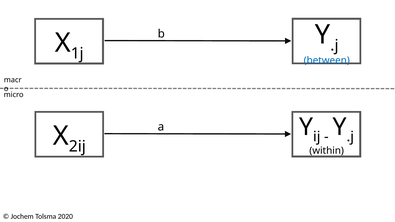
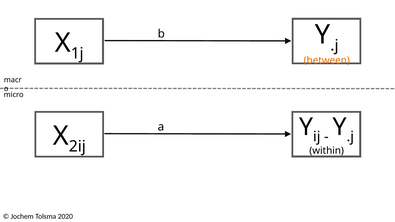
between colour: blue -> orange
